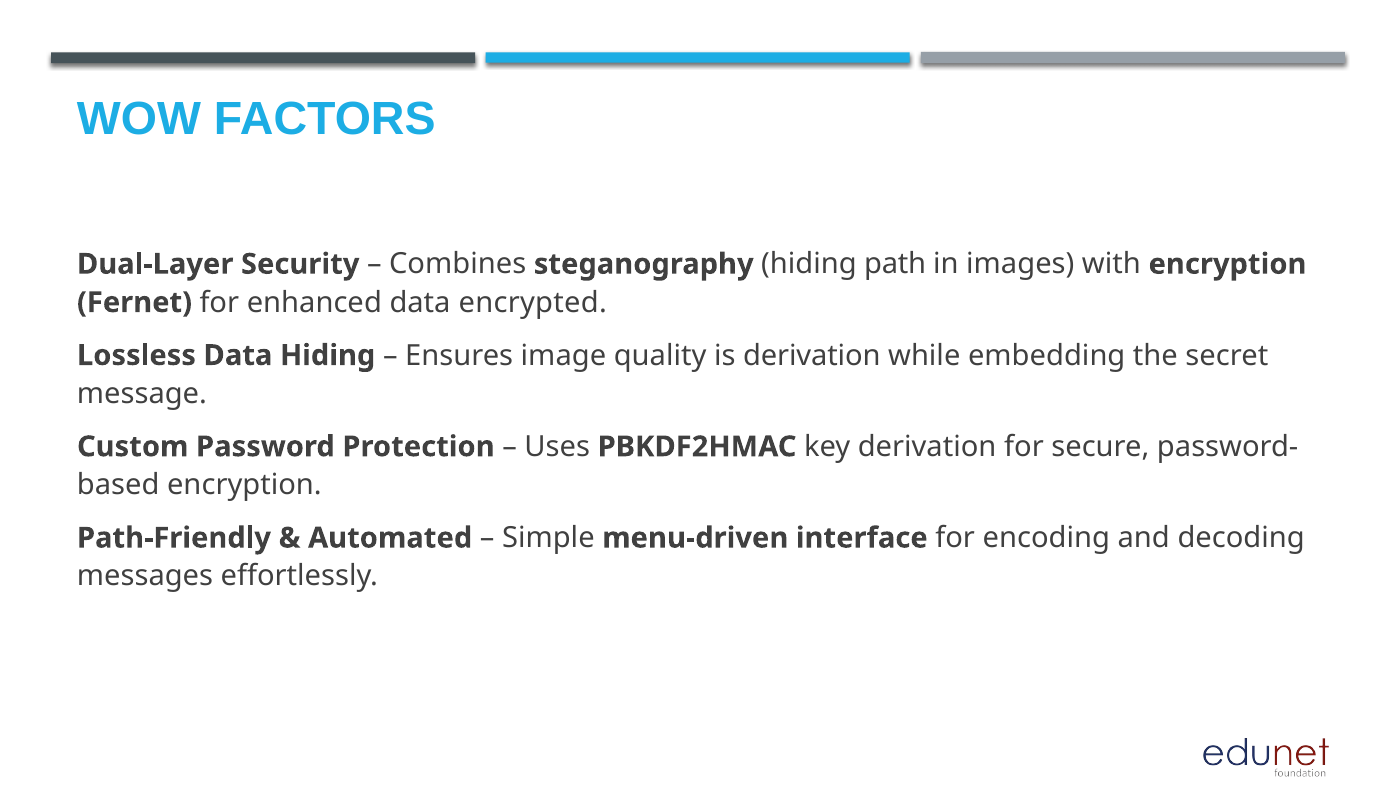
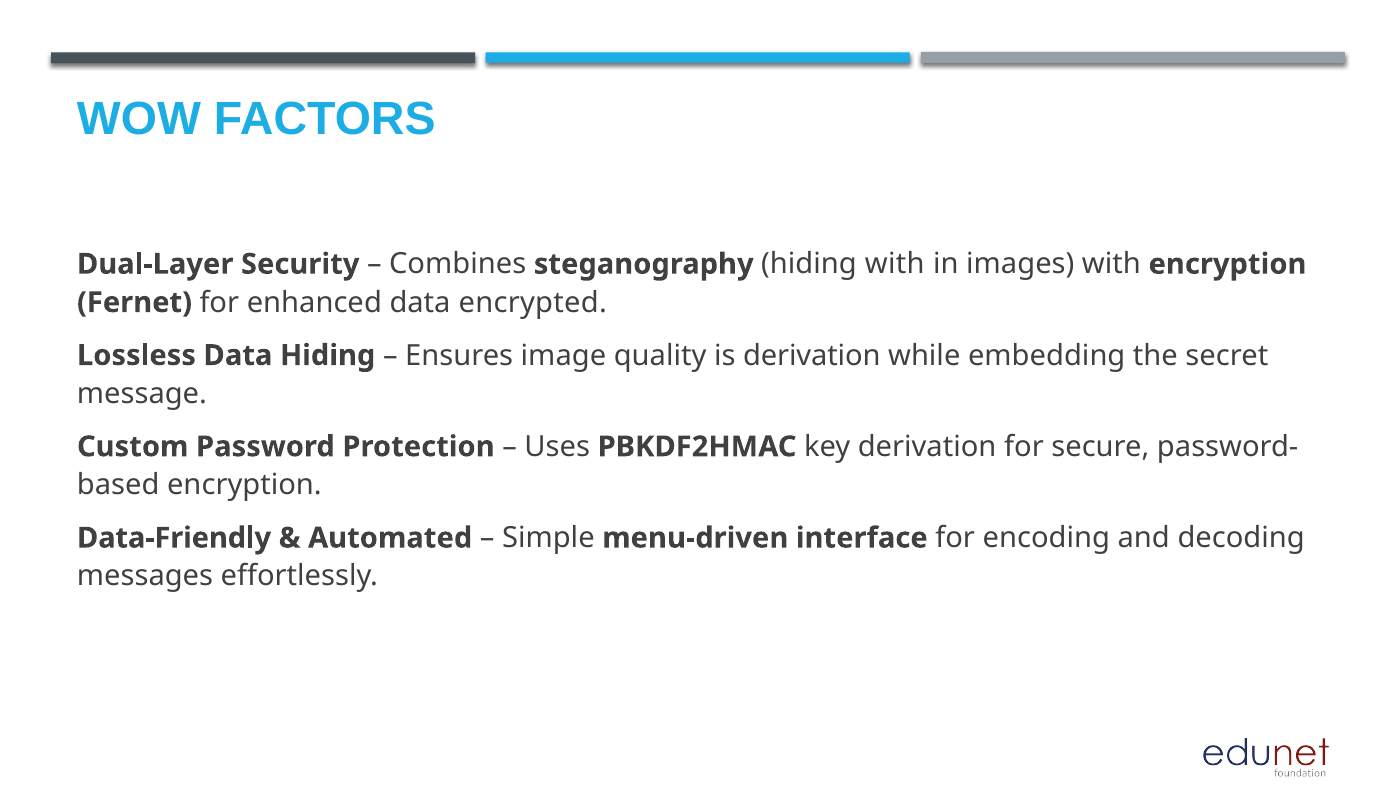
hiding path: path -> with
Path-Friendly: Path-Friendly -> Data-Friendly
